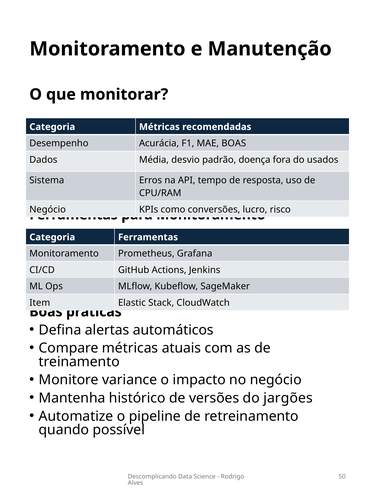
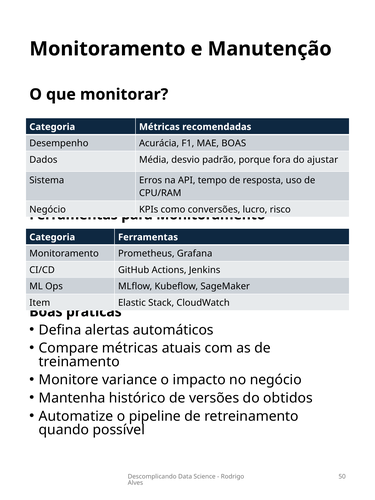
doença: doença -> porque
usados: usados -> ajustar
jargões: jargões -> obtidos
